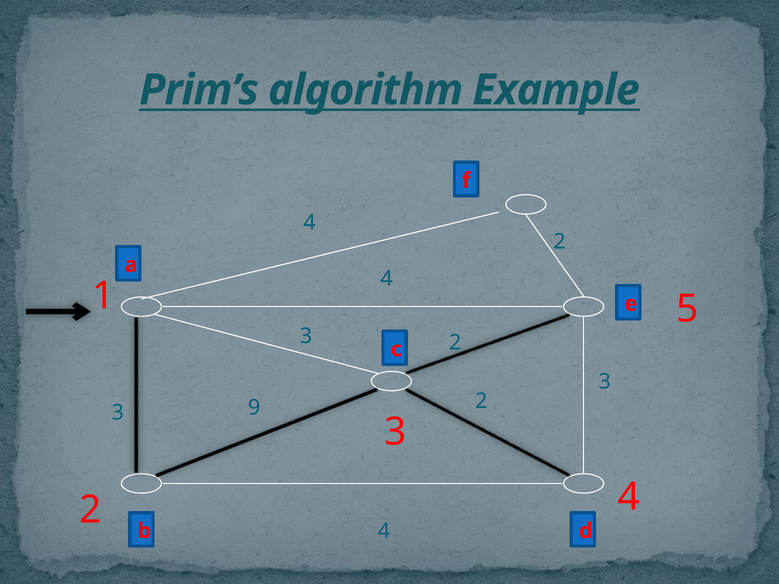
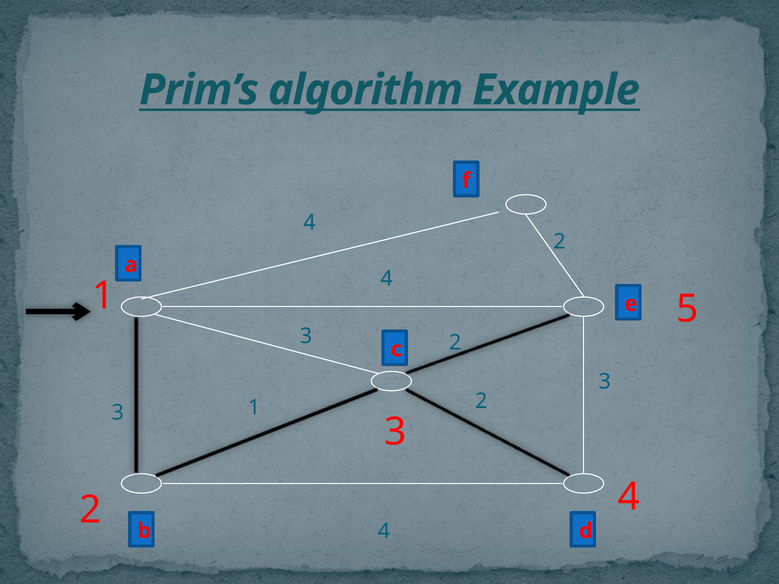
3 9: 9 -> 1
